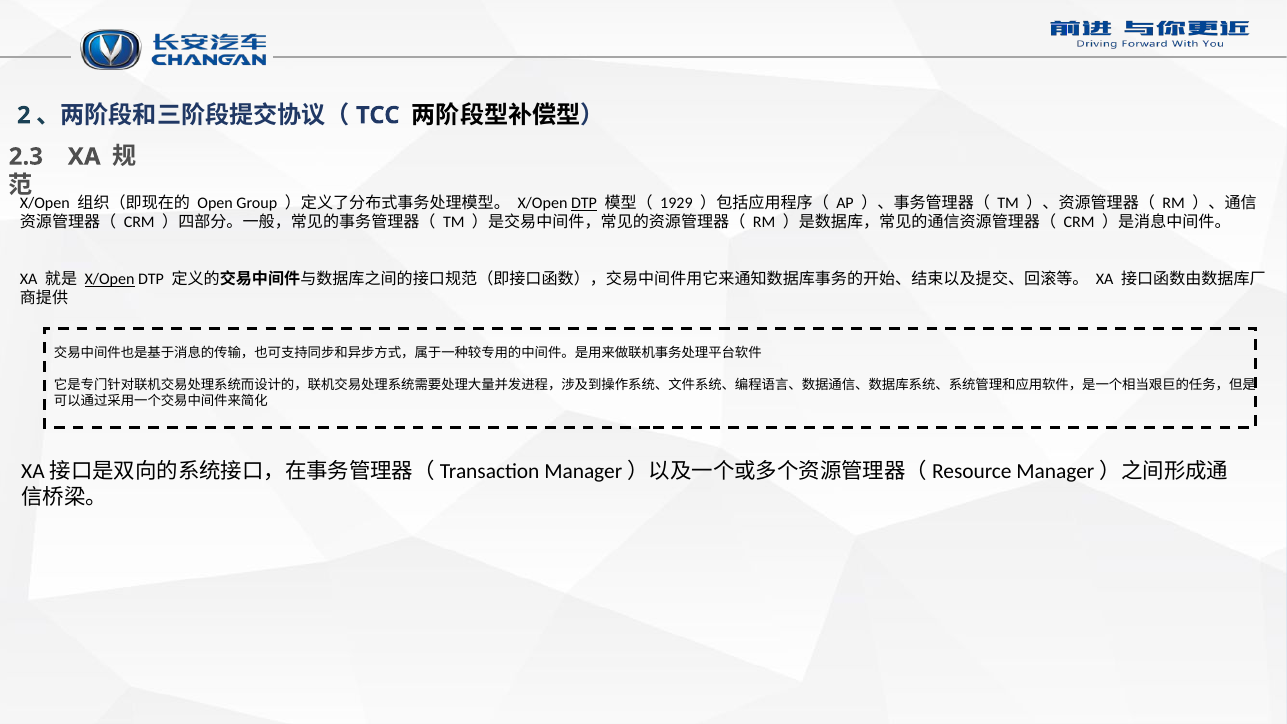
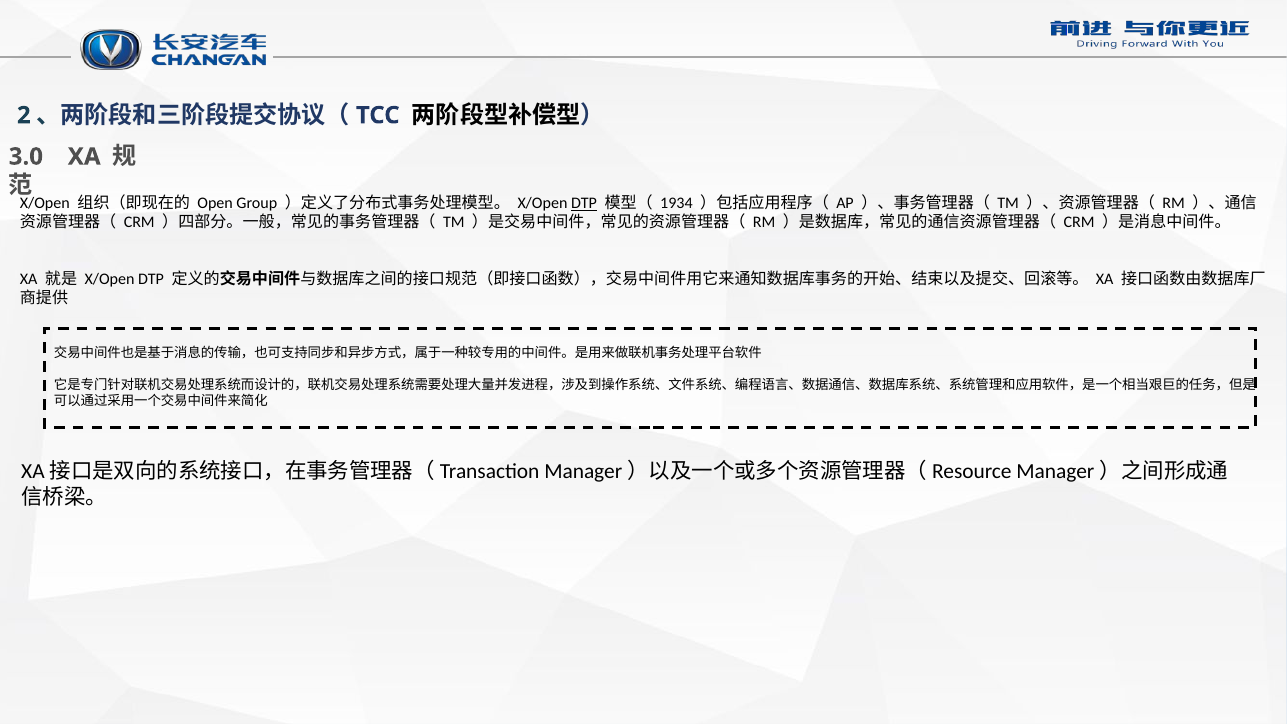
2.3: 2.3 -> 3.0
1929: 1929 -> 1934
X/Open at (110, 279) underline: present -> none
